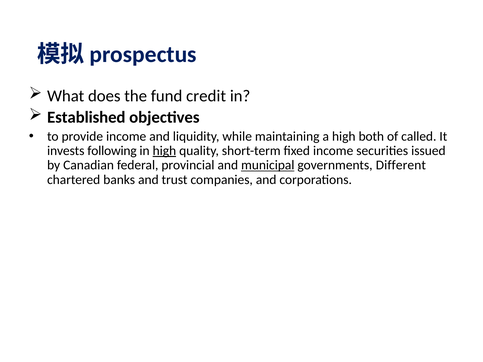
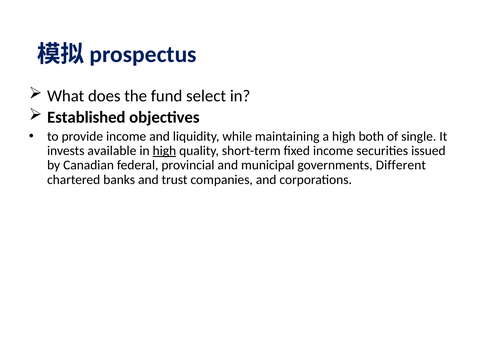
credit: credit -> select
called: called -> single
following: following -> available
municipal underline: present -> none
